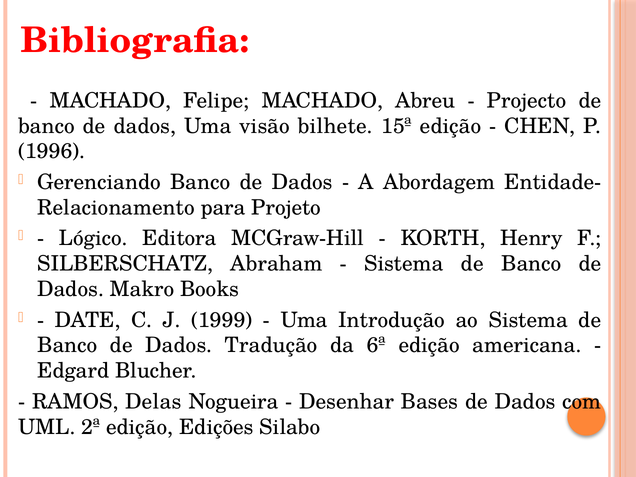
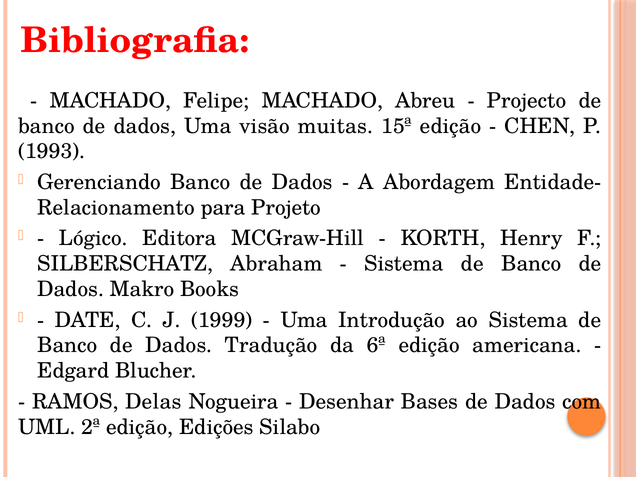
bilhete: bilhete -> muitas
1996: 1996 -> 1993
